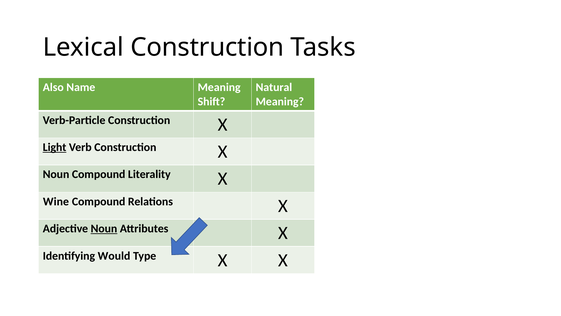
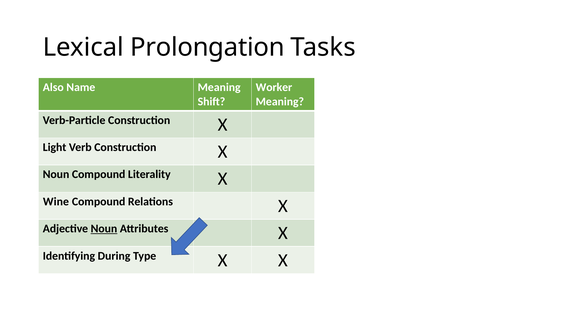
Lexical Construction: Construction -> Prolongation
Natural: Natural -> Worker
Light underline: present -> none
Would: Would -> During
